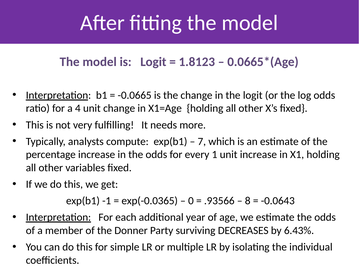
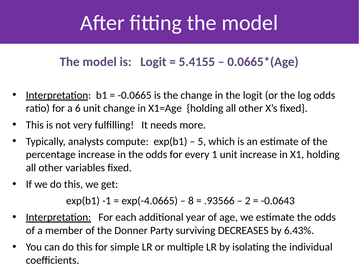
1.8123: 1.8123 -> 5.4155
4: 4 -> 6
7: 7 -> 5
exp(-0.0365: exp(-0.0365 -> exp(-4.0665
0: 0 -> 8
8: 8 -> 2
